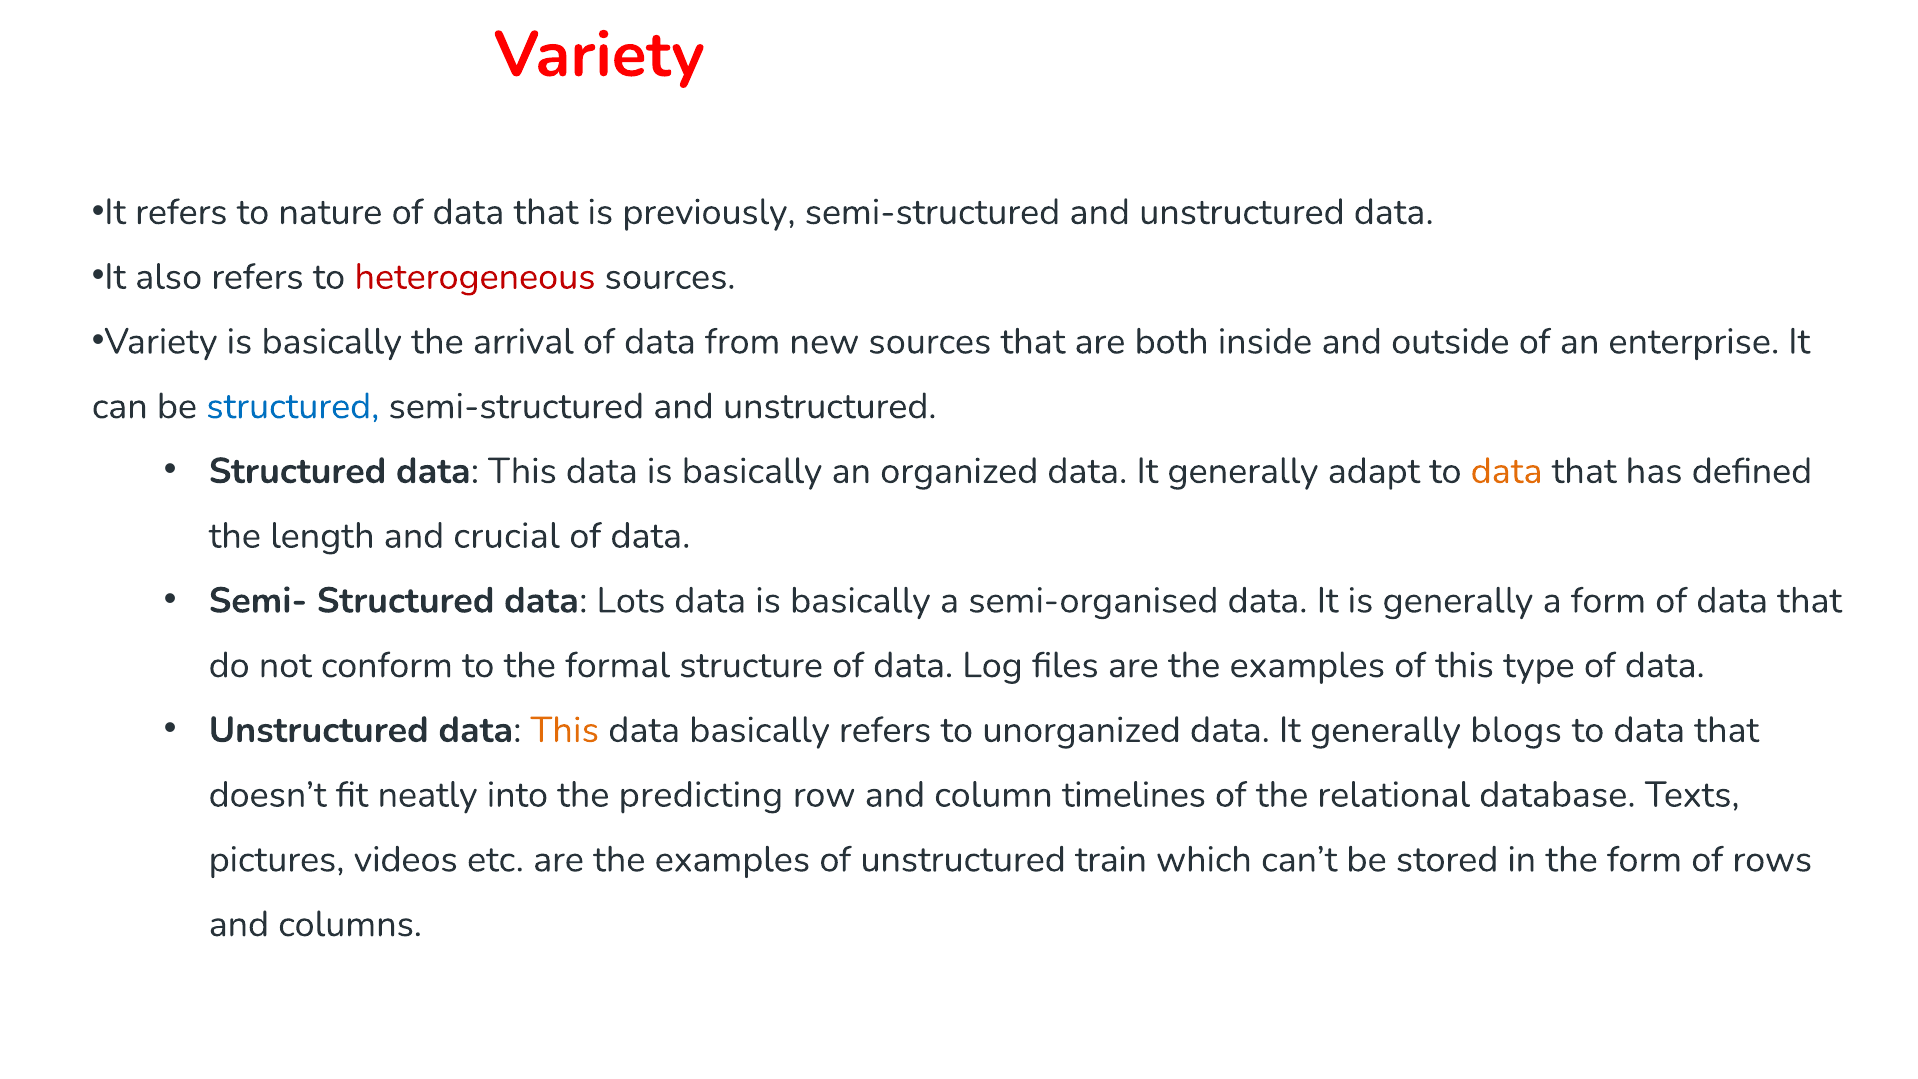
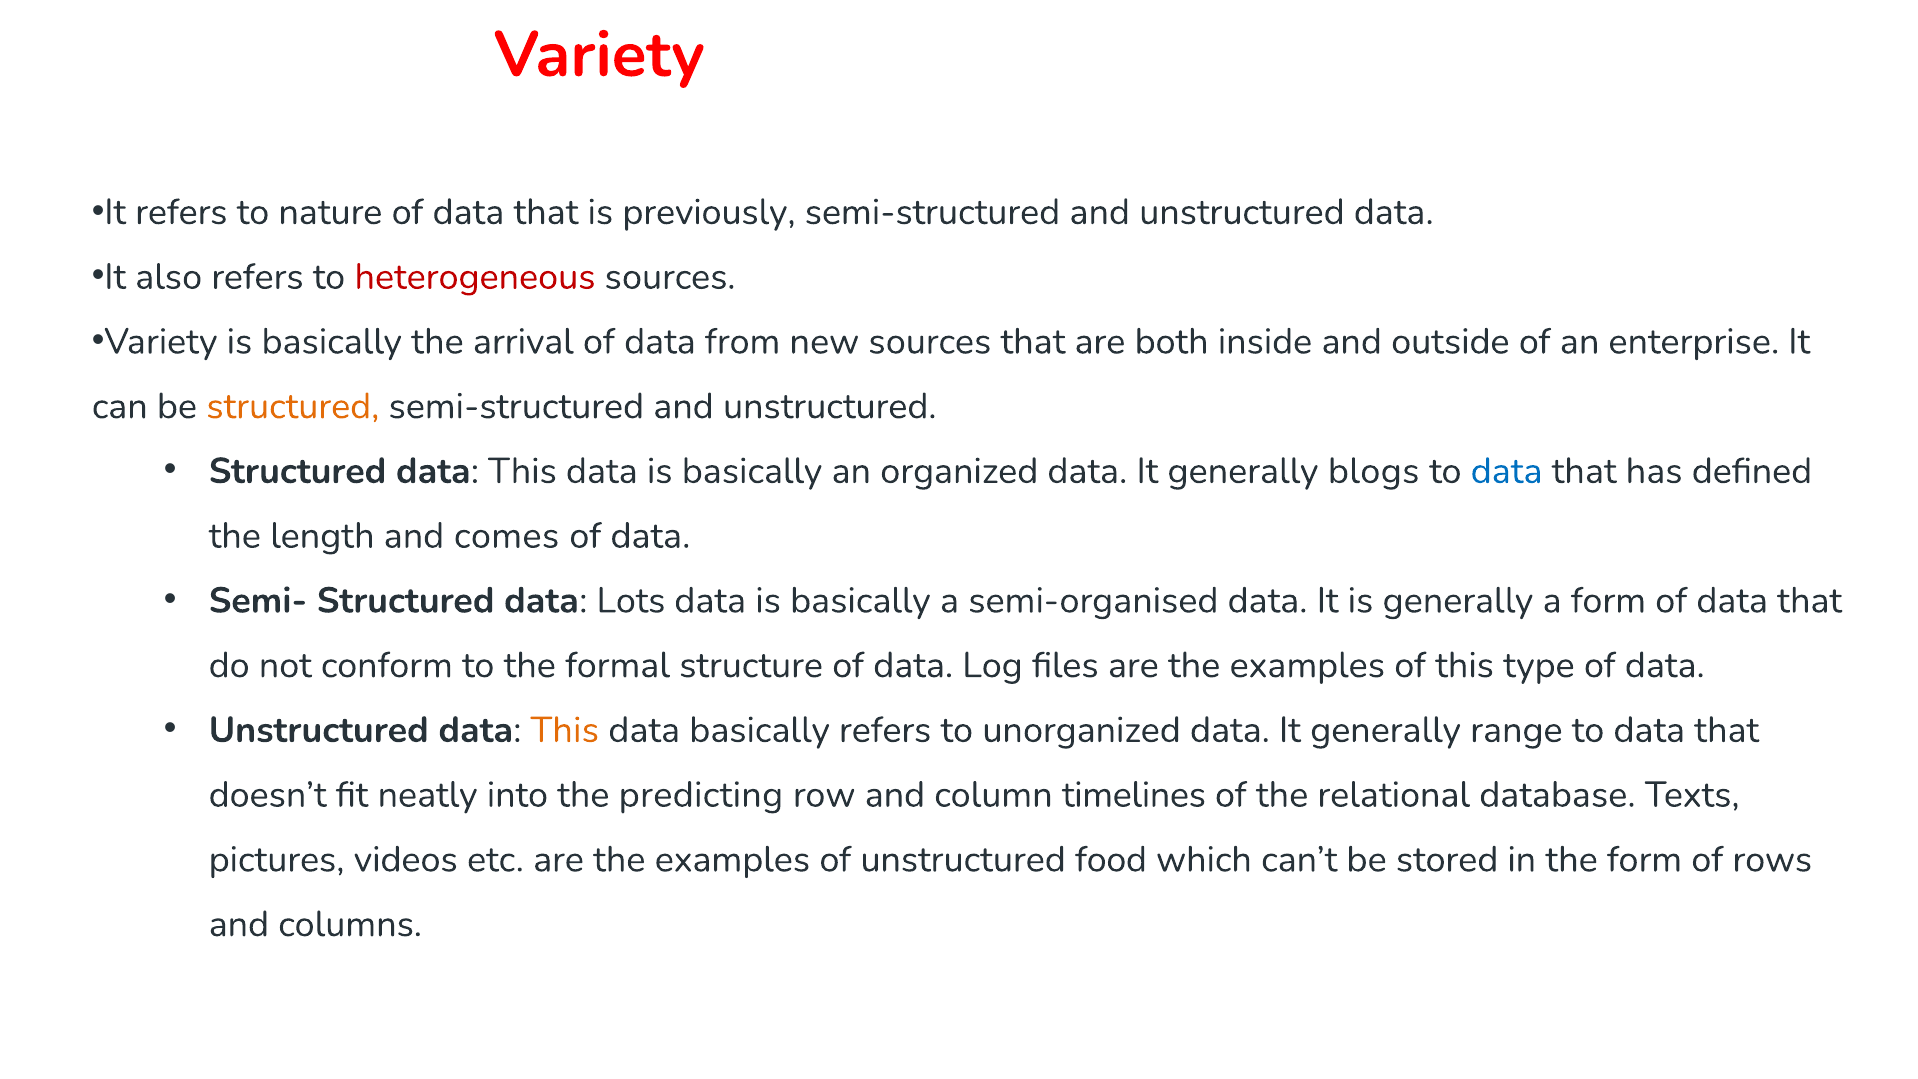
structured at (293, 406) colour: blue -> orange
adapt: adapt -> blogs
data at (1507, 471) colour: orange -> blue
crucial: crucial -> comes
blogs: blogs -> range
train: train -> food
